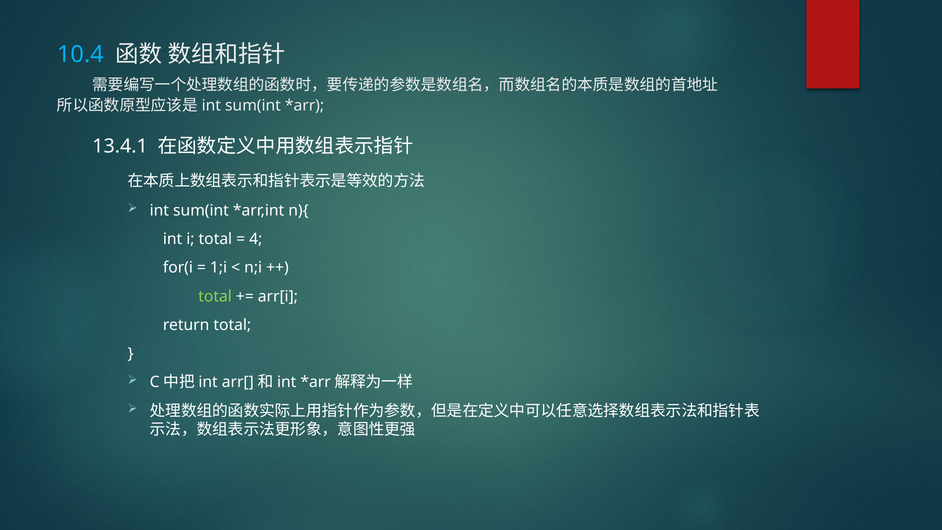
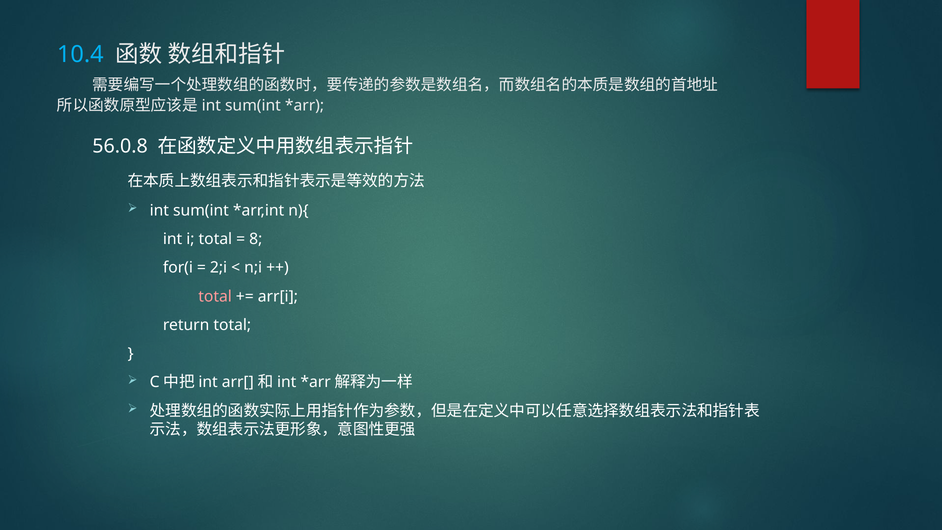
13.4.1: 13.4.1 -> 56.0.8
4: 4 -> 8
1;i: 1;i -> 2;i
total at (215, 296) colour: light green -> pink
